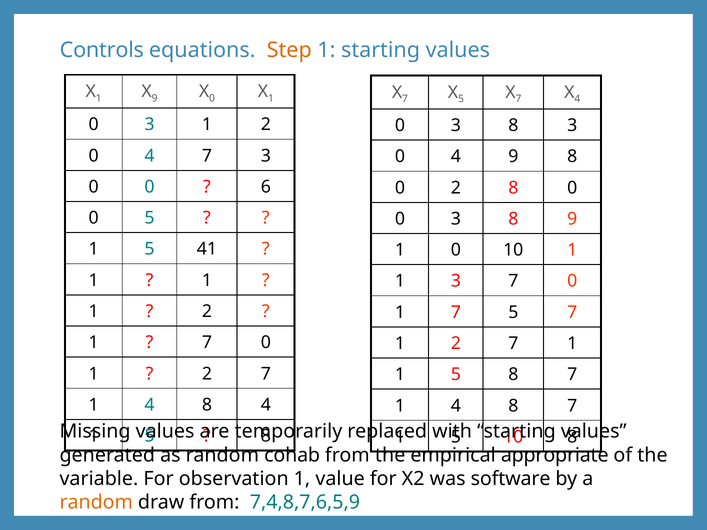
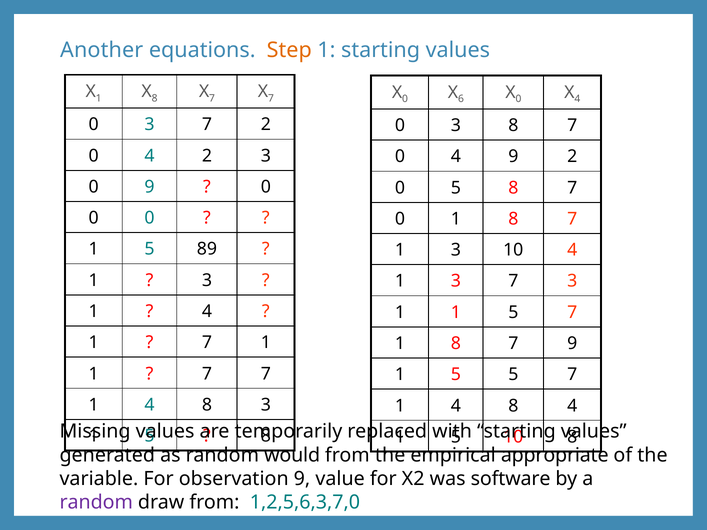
Controls: Controls -> Another
9 at (155, 98): 9 -> 8
0 at (212, 98): 0 -> 7
1 at (271, 98): 1 -> 7
7 at (405, 99): 7 -> 0
5 at (461, 99): 5 -> 6
7 at (518, 99): 7 -> 0
0 3 1: 1 -> 7
3 8 3: 3 -> 7
4 7: 7 -> 2
9 8: 8 -> 2
0 at (150, 187): 0 -> 9
6 at (266, 187): 6 -> 0
0 2: 2 -> 5
0 at (572, 188): 0 -> 7
5 at (150, 218): 5 -> 0
3 at (456, 219): 3 -> 1
9 at (572, 219): 9 -> 7
41: 41 -> 89
0 at (456, 250): 0 -> 3
10 1: 1 -> 4
1 at (207, 280): 1 -> 3
3 7 0: 0 -> 3
2 at (207, 312): 2 -> 4
7 at (456, 312): 7 -> 1
0 at (266, 343): 0 -> 1
2 at (456, 344): 2 -> 8
1 at (572, 344): 1 -> 9
2 at (207, 374): 2 -> 7
5 8: 8 -> 5
8 4: 4 -> 3
4 8 7: 7 -> 4
cohab: cohab -> would
observation 1: 1 -> 9
random at (96, 502) colour: orange -> purple
7,4,8,7,6,5,9: 7,4,8,7,6,5,9 -> 1,2,5,6,3,7,0
